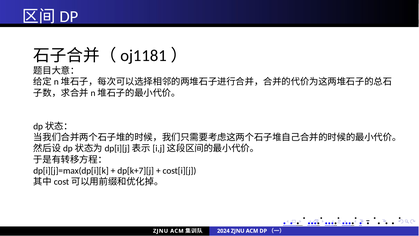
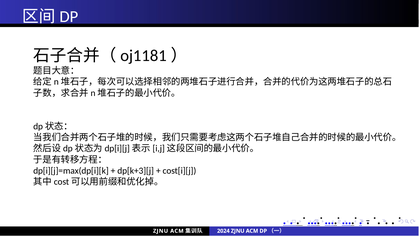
dp[k+7][j: dp[k+7][j -> dp[k+3][j
